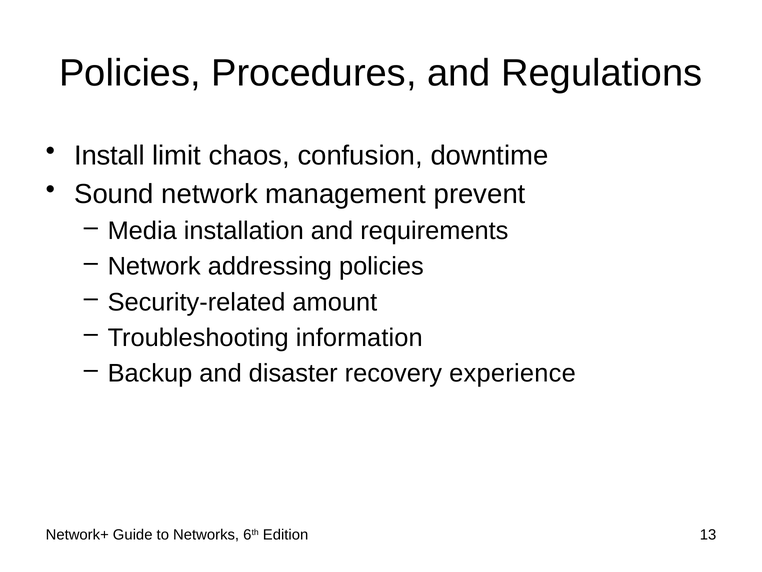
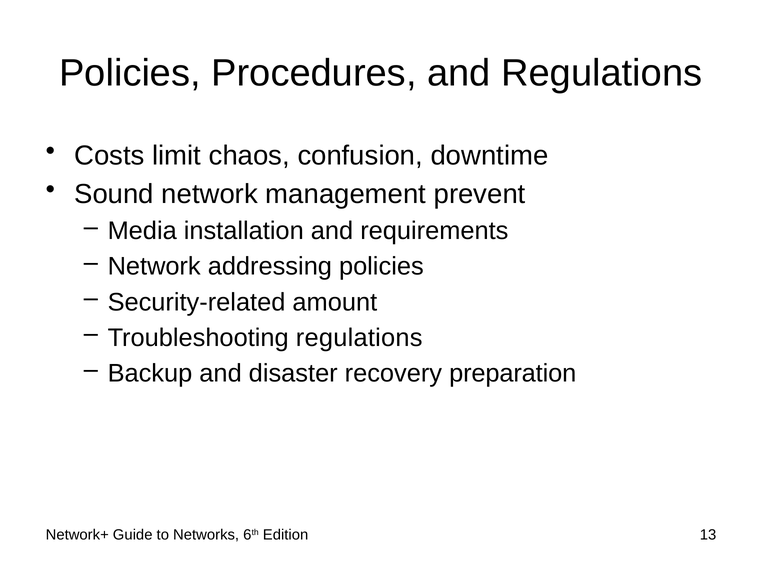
Install: Install -> Costs
Troubleshooting information: information -> regulations
experience: experience -> preparation
